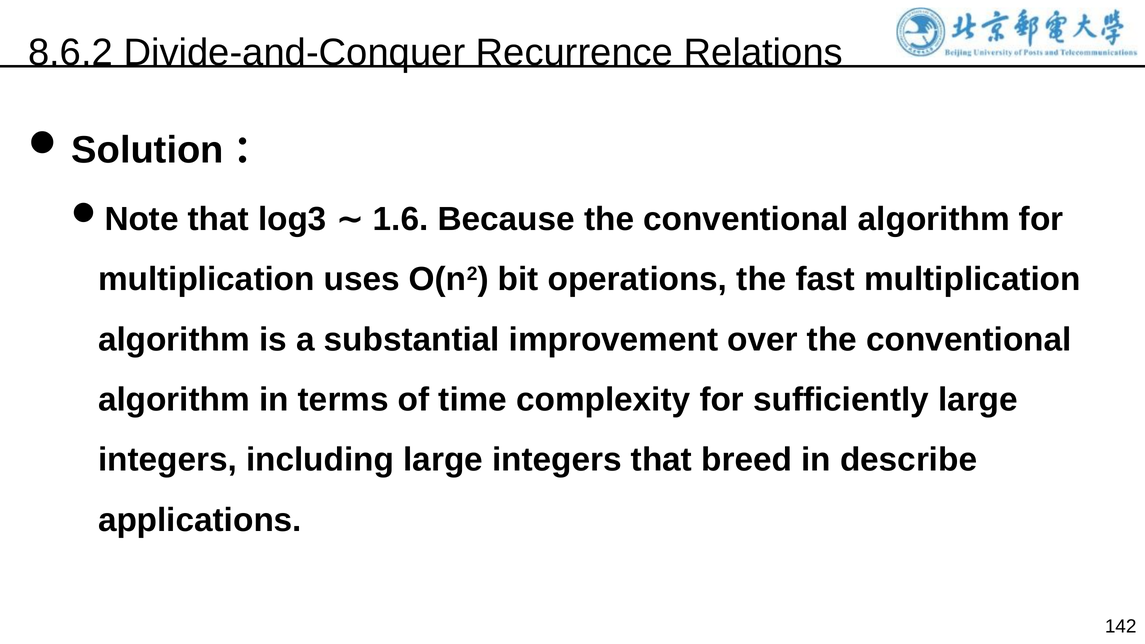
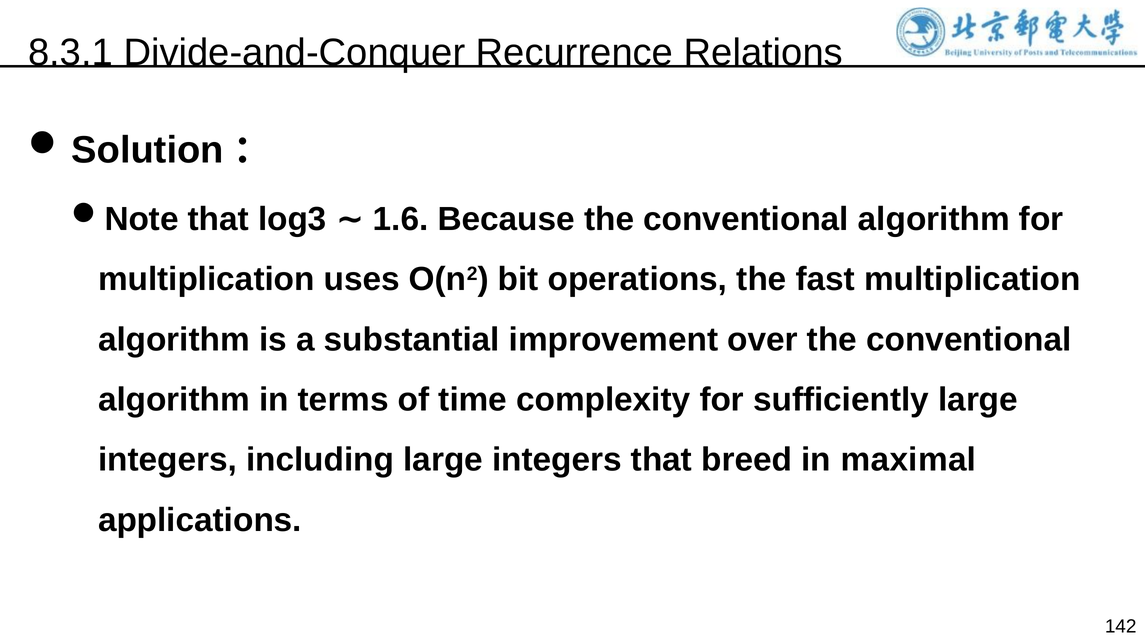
8.6.2: 8.6.2 -> 8.3.1
describe: describe -> maximal
